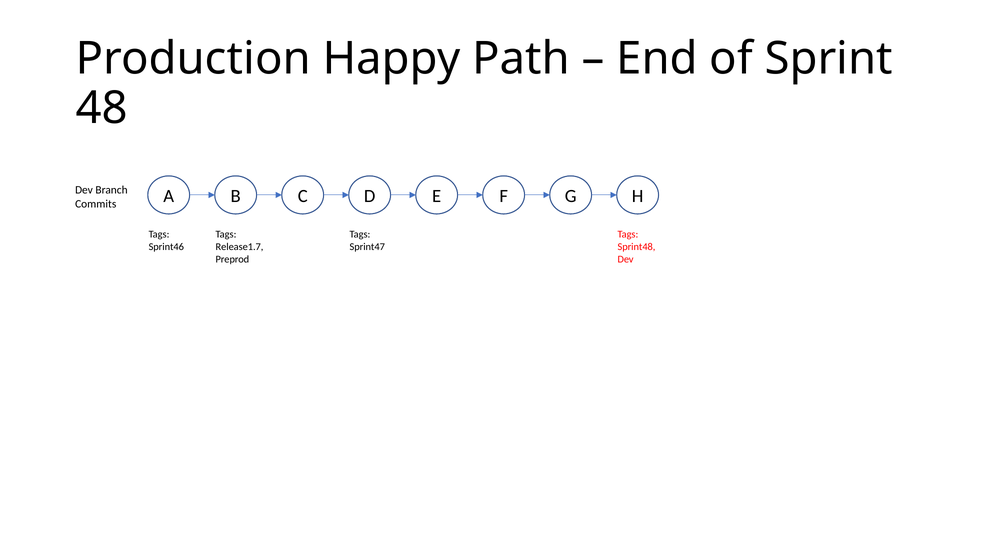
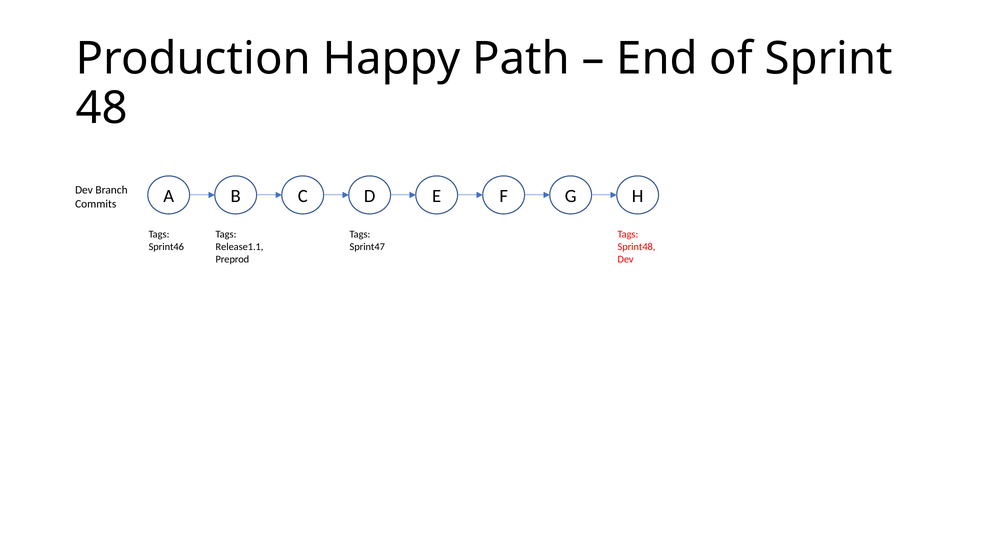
Release1.7: Release1.7 -> Release1.1
